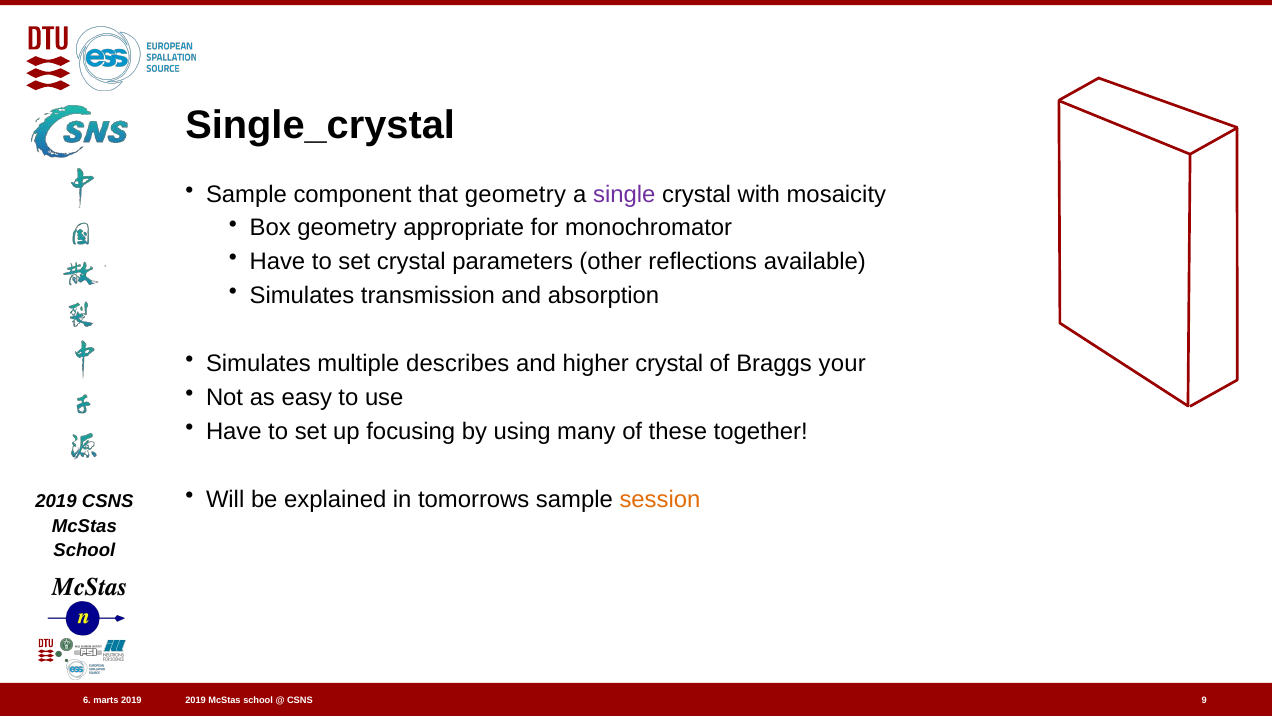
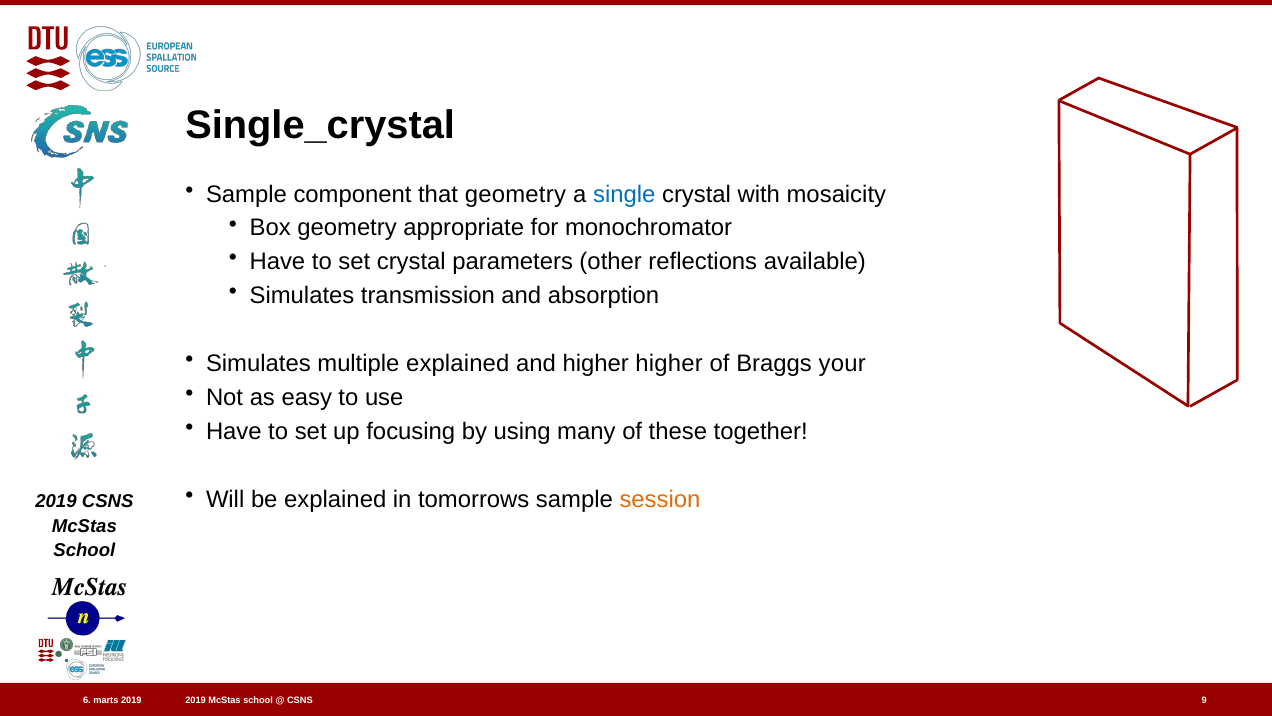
single colour: purple -> blue
multiple describes: describes -> explained
higher crystal: crystal -> higher
